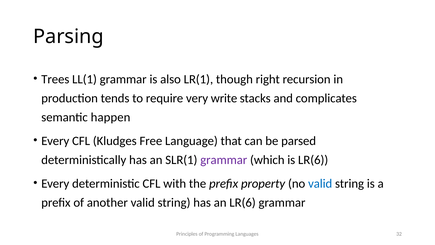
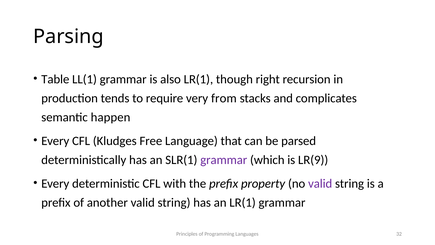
Trees: Trees -> Table
write: write -> from
is LR(6: LR(6 -> LR(9
valid at (320, 183) colour: blue -> purple
an LR(6: LR(6 -> LR(1
